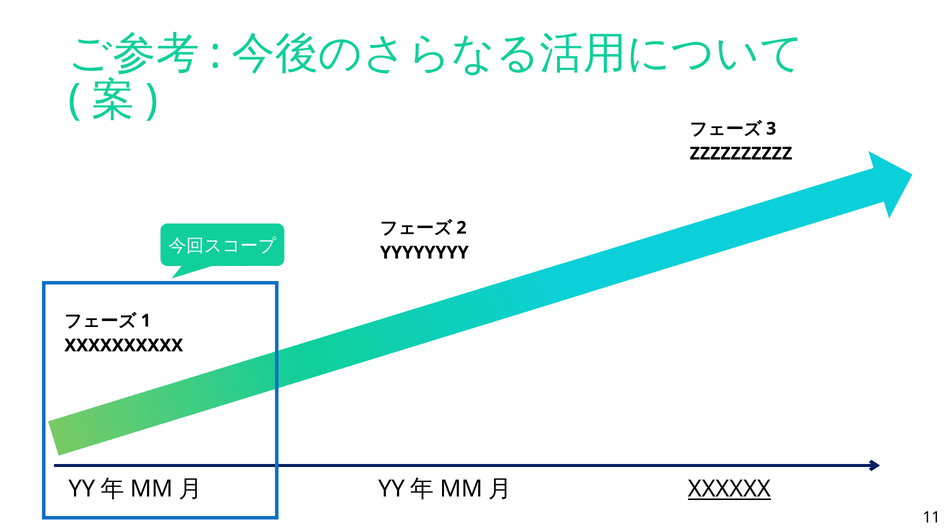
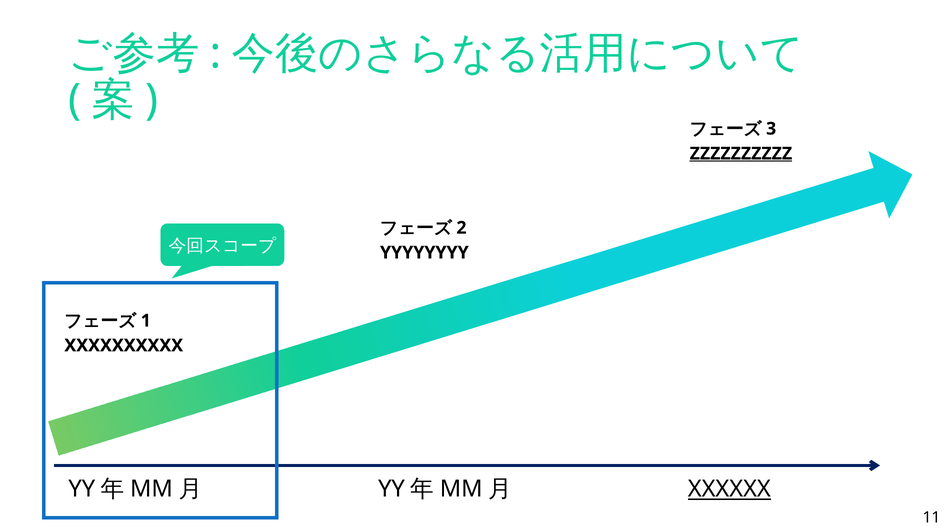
ZZZZZZZZZZ underline: none -> present
